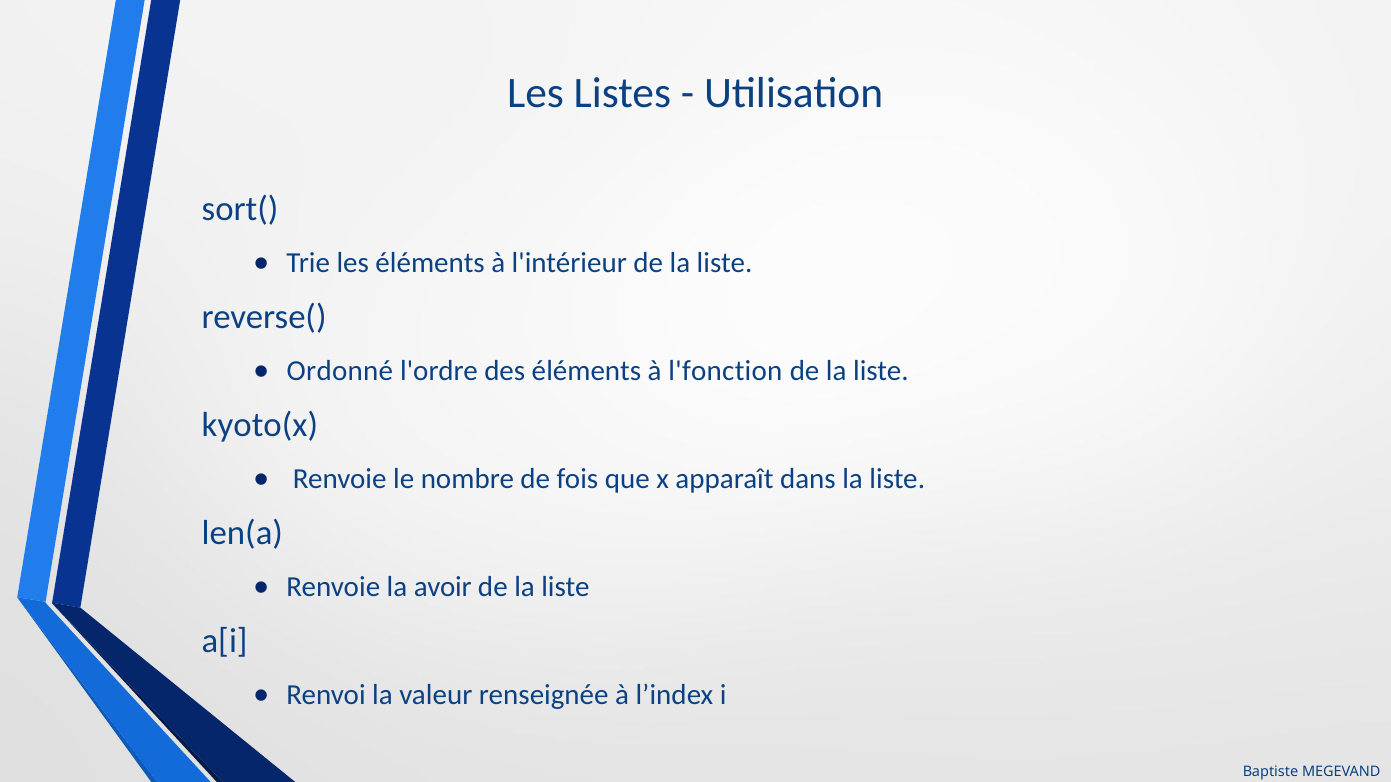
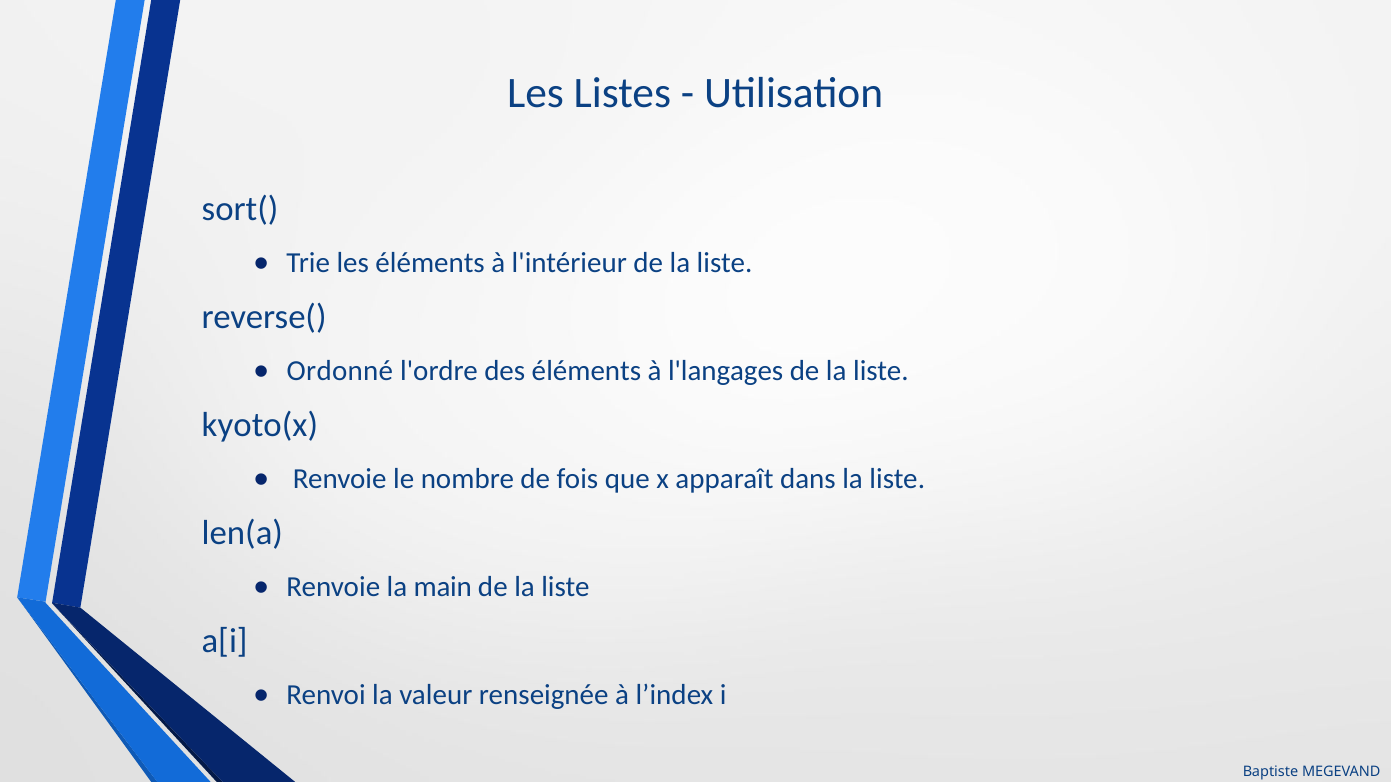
l'fonction: l'fonction -> l'langages
avoir: avoir -> main
